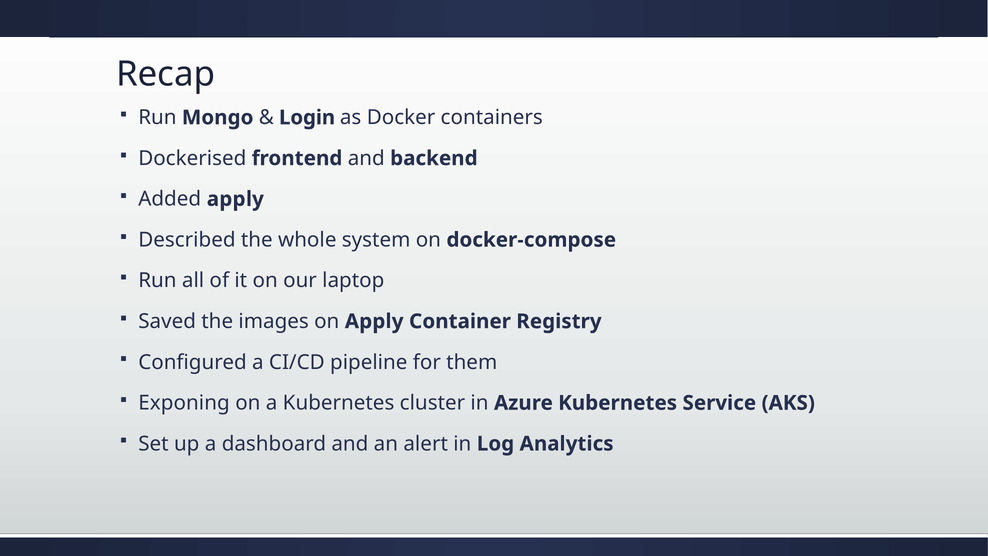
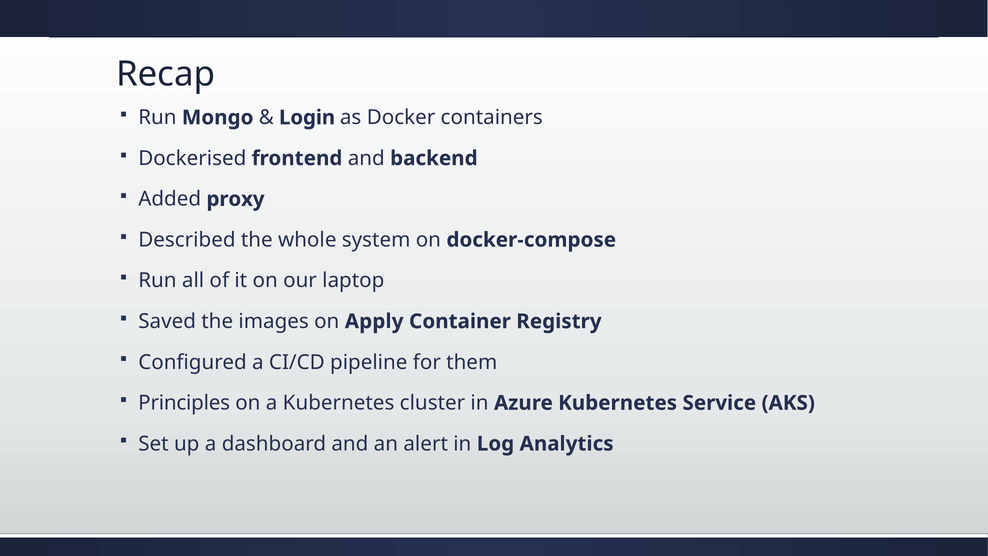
Added apply: apply -> proxy
Exponing: Exponing -> Principles
